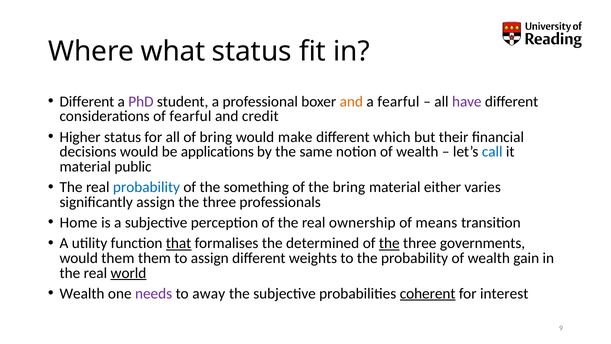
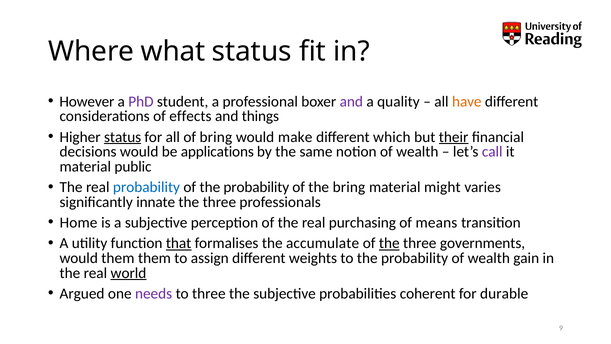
Different at (87, 101): Different -> However
and at (351, 101) colour: orange -> purple
a fearful: fearful -> quality
have colour: purple -> orange
of fearful: fearful -> effects
credit: credit -> things
status at (123, 137) underline: none -> present
their underline: none -> present
call colour: blue -> purple
of the something: something -> probability
either: either -> might
significantly assign: assign -> innate
ownership: ownership -> purchasing
determined: determined -> accumulate
Wealth at (82, 293): Wealth -> Argued
to away: away -> three
coherent underline: present -> none
interest: interest -> durable
